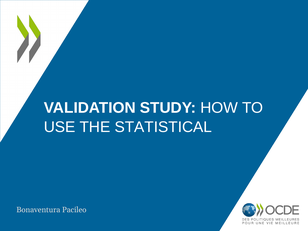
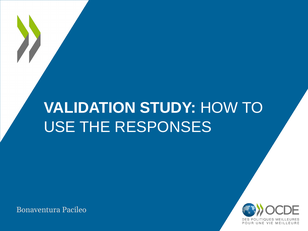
STATISTICAL: STATISTICAL -> RESPONSES
